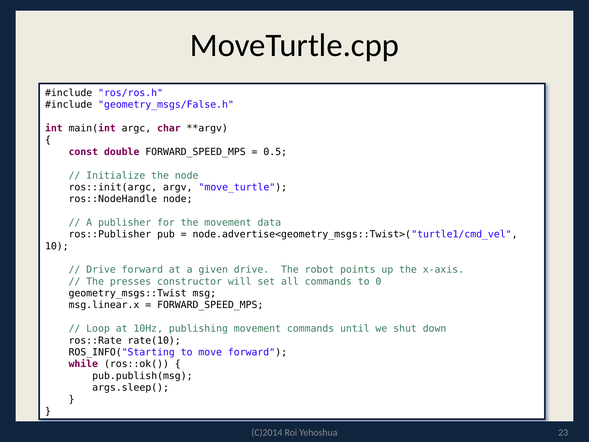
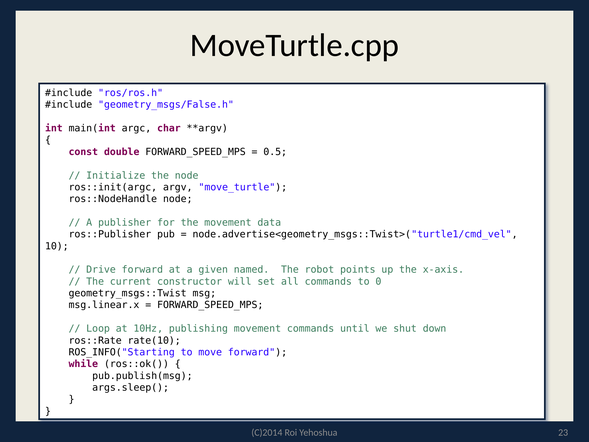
given drive: drive -> named
presses: presses -> current
